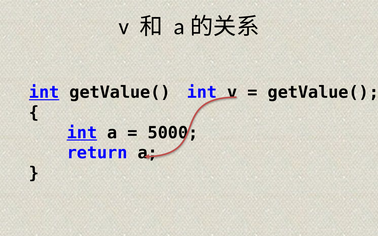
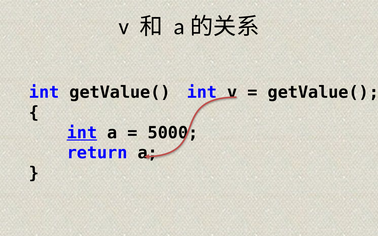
int at (44, 93) underline: present -> none
